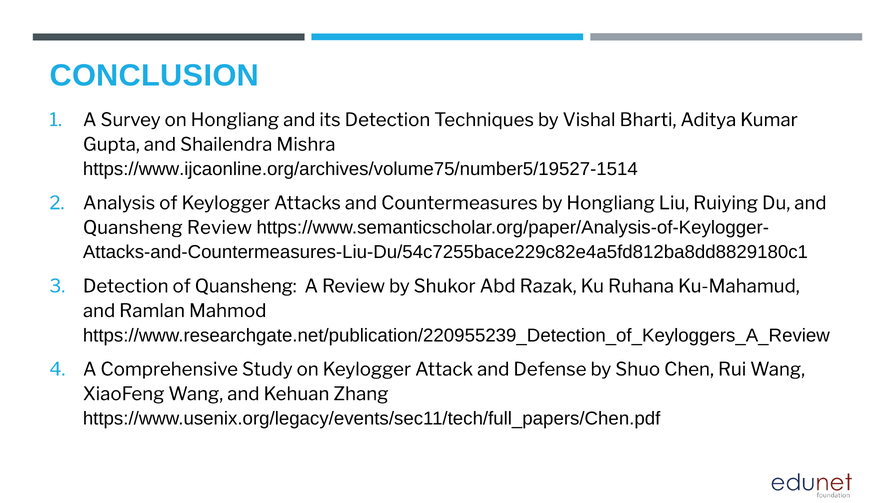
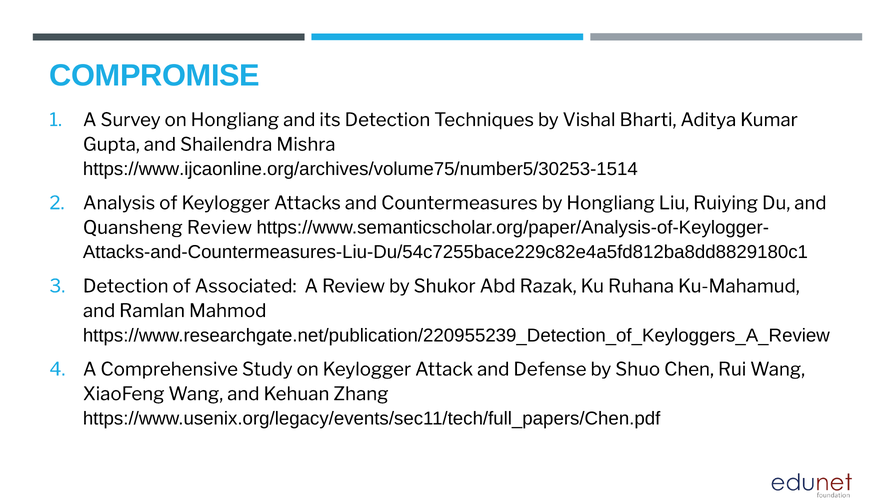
CONCLUSION: CONCLUSION -> COMPROMISE
https://www.ijcaonline.org/archives/volume75/number5/19527-1514: https://www.ijcaonline.org/archives/volume75/number5/19527-1514 -> https://www.ijcaonline.org/archives/volume75/number5/30253-1514
of Quansheng: Quansheng -> Associated
